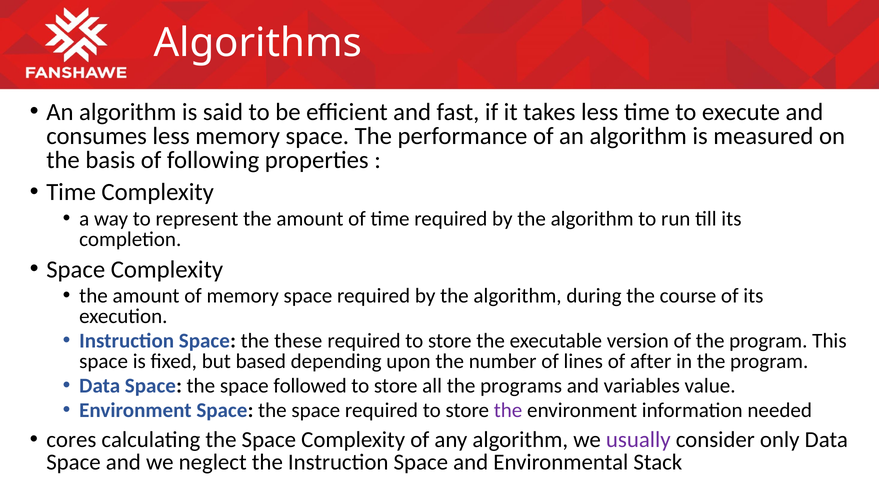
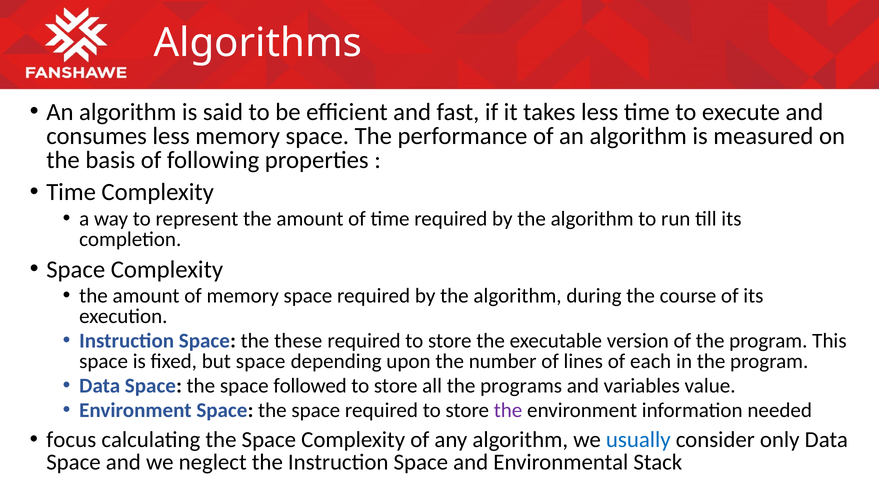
but based: based -> space
after: after -> each
cores: cores -> focus
usually colour: purple -> blue
